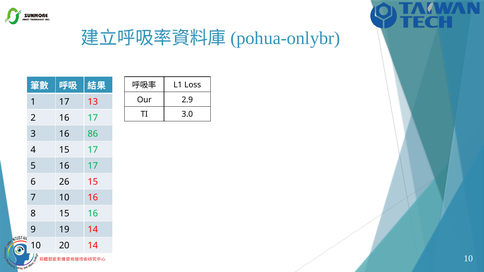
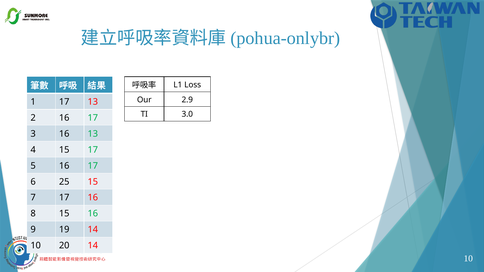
16 86: 86 -> 13
26: 26 -> 25
7 10: 10 -> 17
